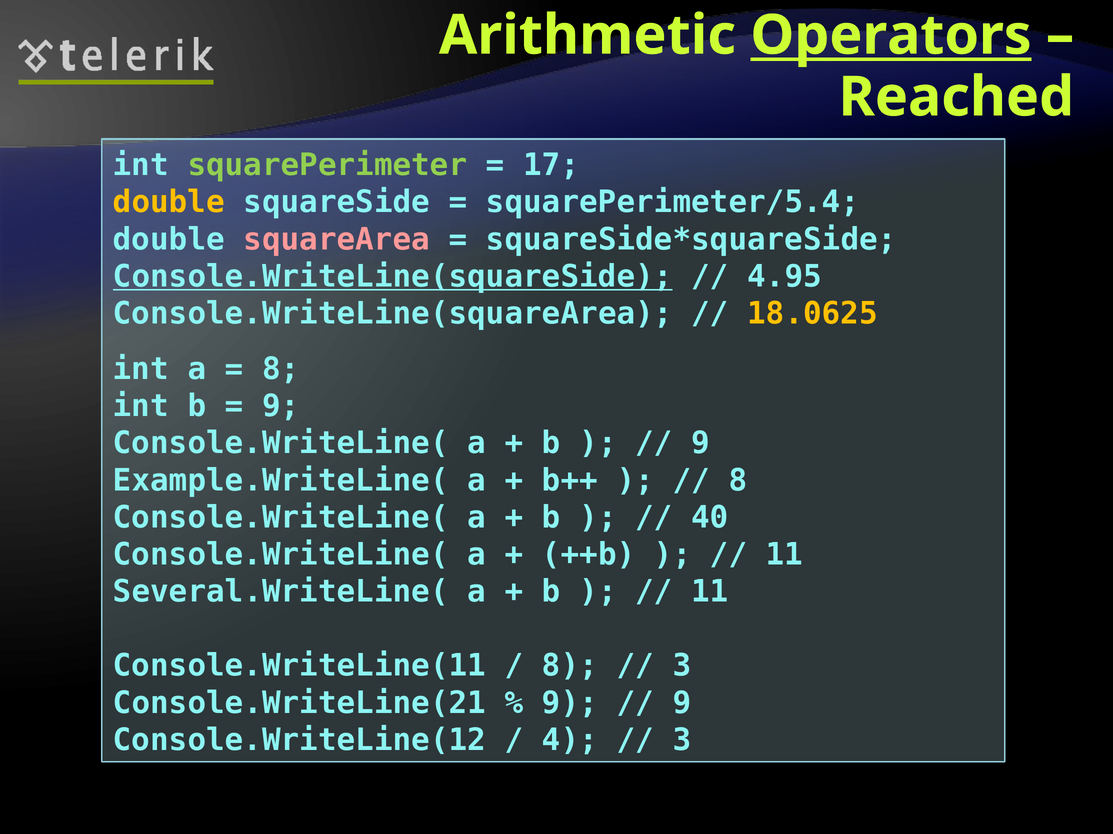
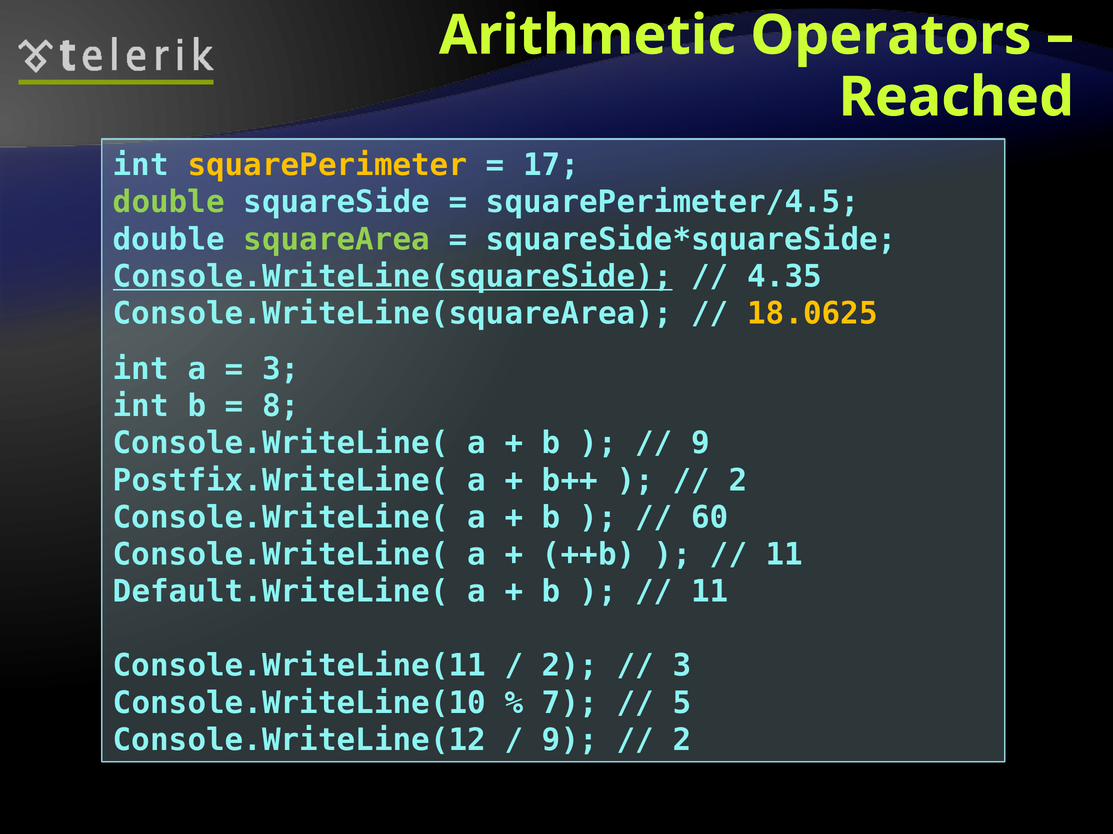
Operators underline: present -> none
squarePerimeter colour: light green -> yellow
double at (169, 202) colour: yellow -> light green
squarePerimeter/5.4: squarePerimeter/5.4 -> squarePerimeter/4.5
squareArea colour: pink -> light green
4.95: 4.95 -> 4.35
8 at (281, 369): 8 -> 3
9 at (281, 407): 9 -> 8
Example.WriteLine(: Example.WriteLine( -> Postfix.WriteLine(
8 at (738, 481): 8 -> 2
40: 40 -> 60
Several.WriteLine(: Several.WriteLine( -> Default.WriteLine(
8 at (570, 666): 8 -> 2
Console.WriteLine(21: Console.WriteLine(21 -> Console.WriteLine(10
9 at (570, 703): 9 -> 7
9 at (682, 703): 9 -> 5
4 at (570, 741): 4 -> 9
3 at (682, 741): 3 -> 2
